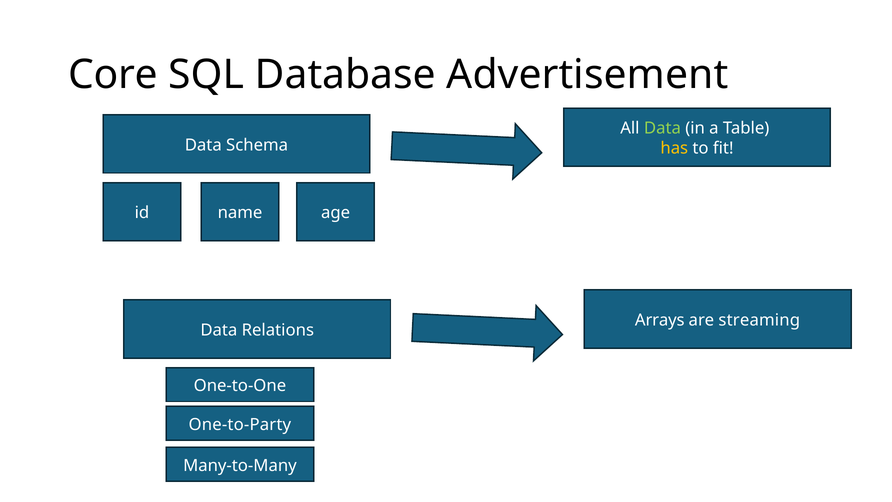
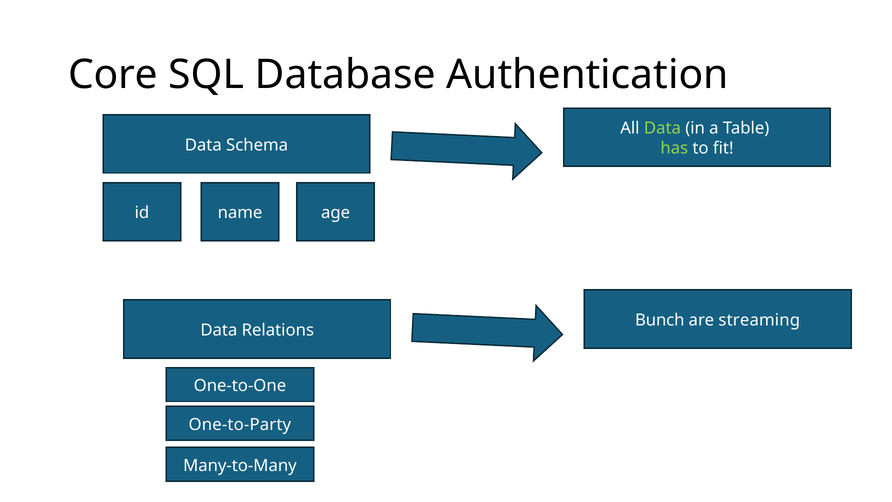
Advertisement: Advertisement -> Authentication
has colour: yellow -> light green
Arrays: Arrays -> Bunch
